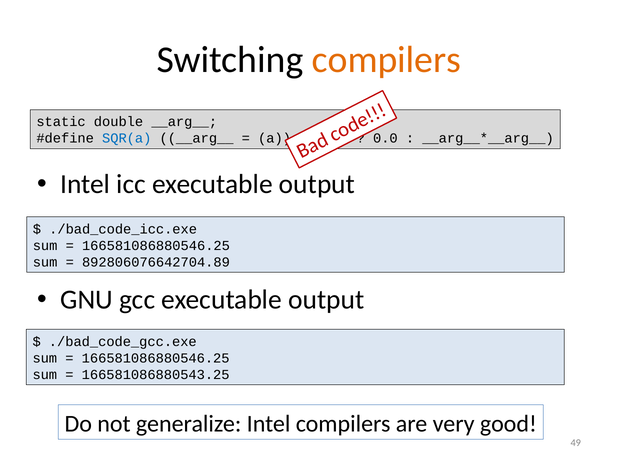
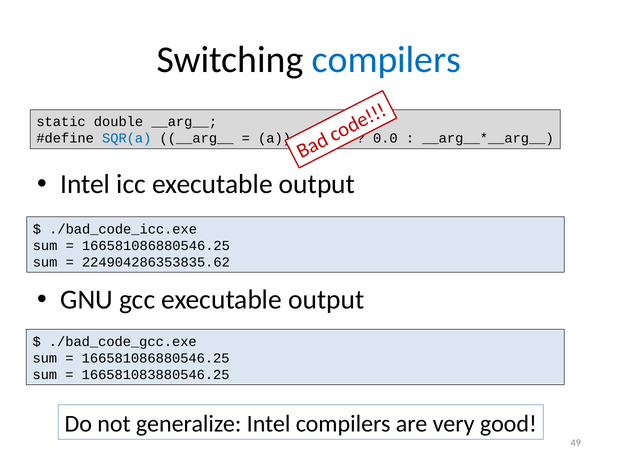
compilers at (386, 60) colour: orange -> blue
892806076642704.89: 892806076642704.89 -> 224904286353835.62
166581086880543.25: 166581086880543.25 -> 166581083880546.25
